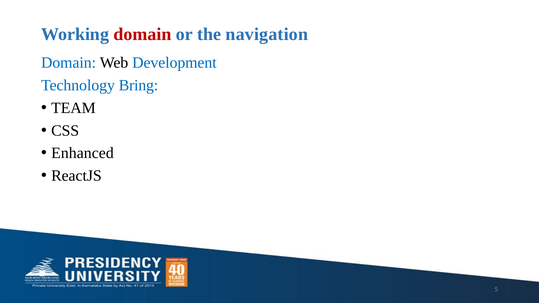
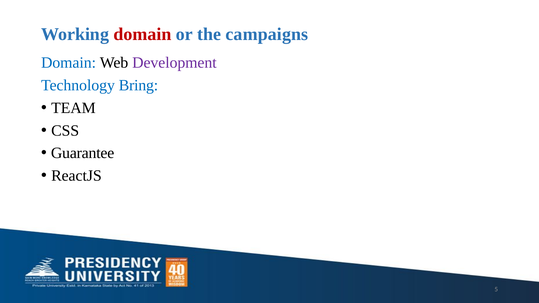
navigation: navigation -> campaigns
Development colour: blue -> purple
Enhanced: Enhanced -> Guarantee
